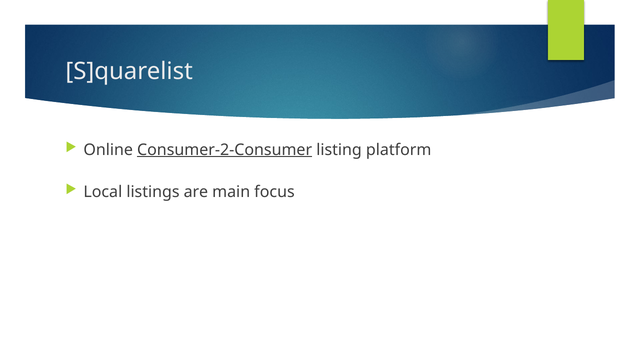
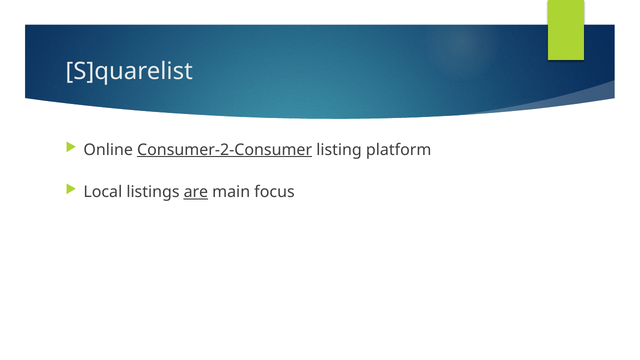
are underline: none -> present
